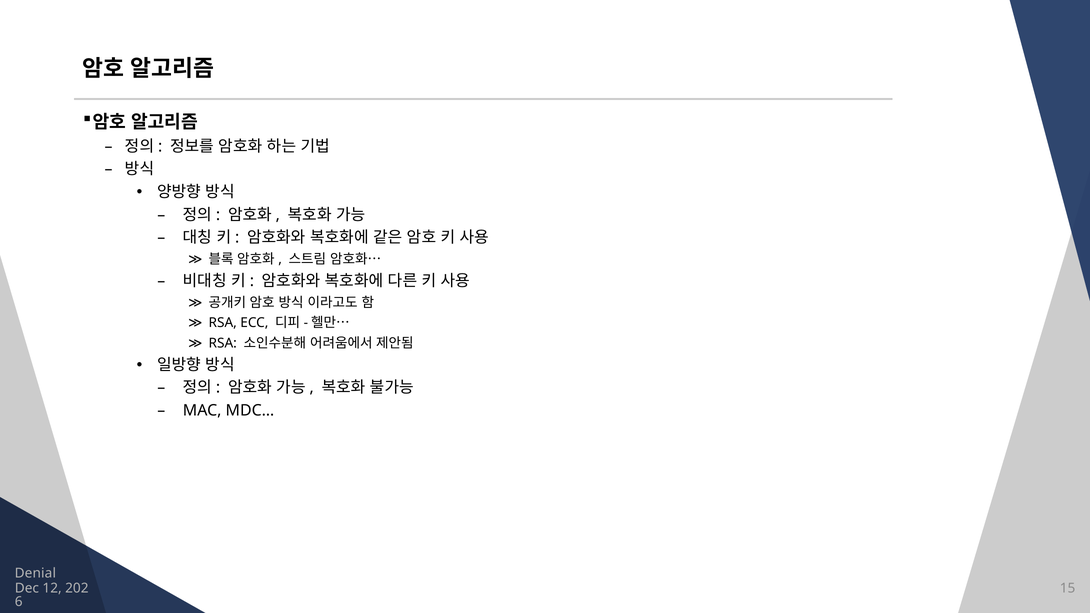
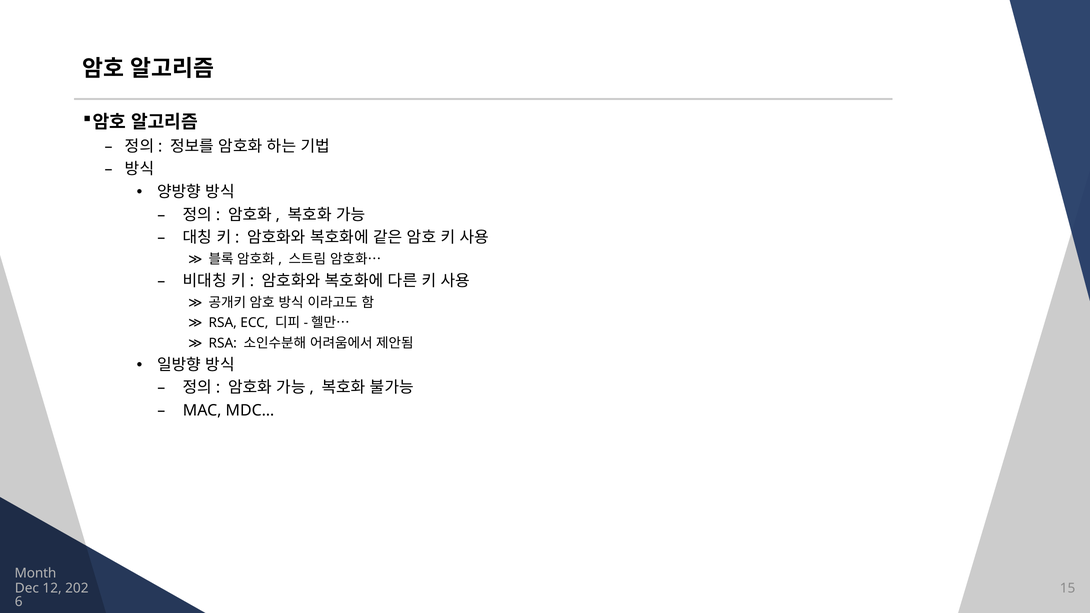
Denial: Denial -> Month
